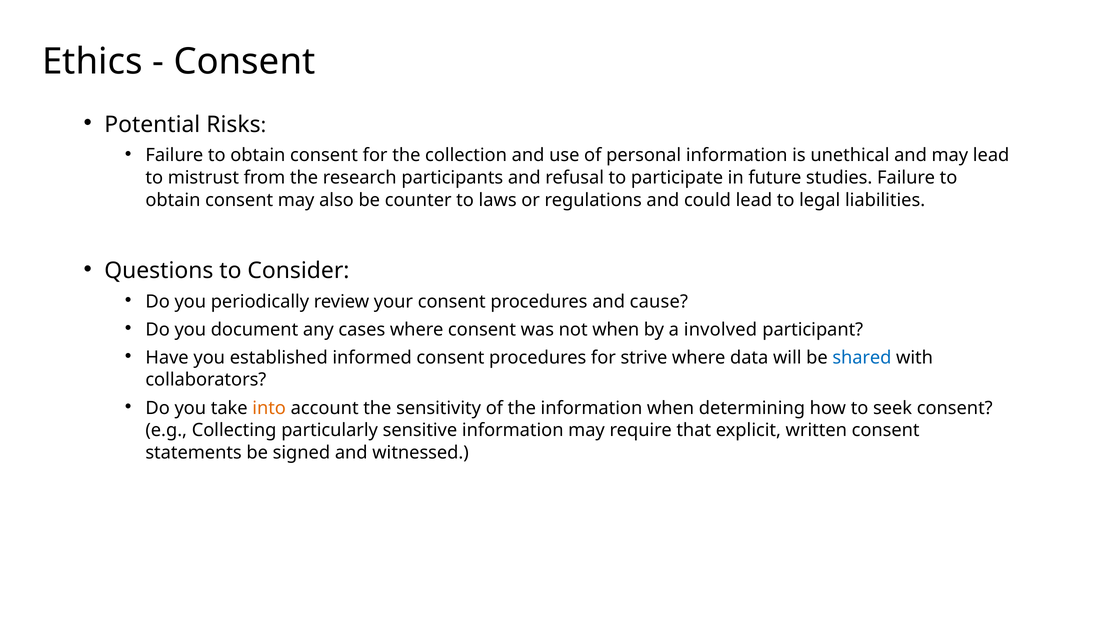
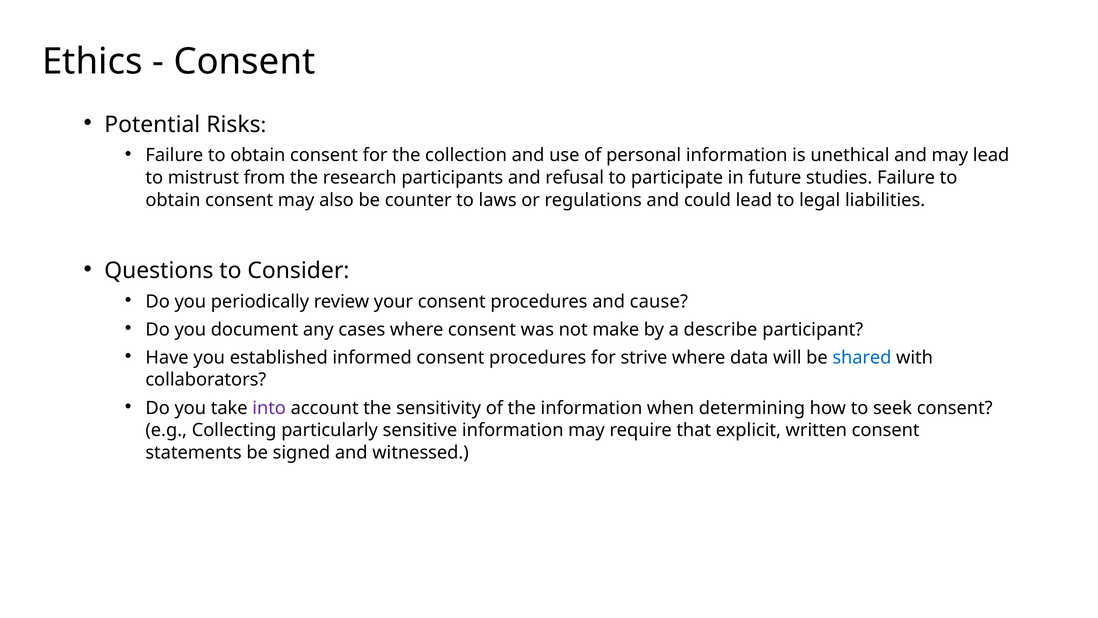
not when: when -> make
involved: involved -> describe
into colour: orange -> purple
